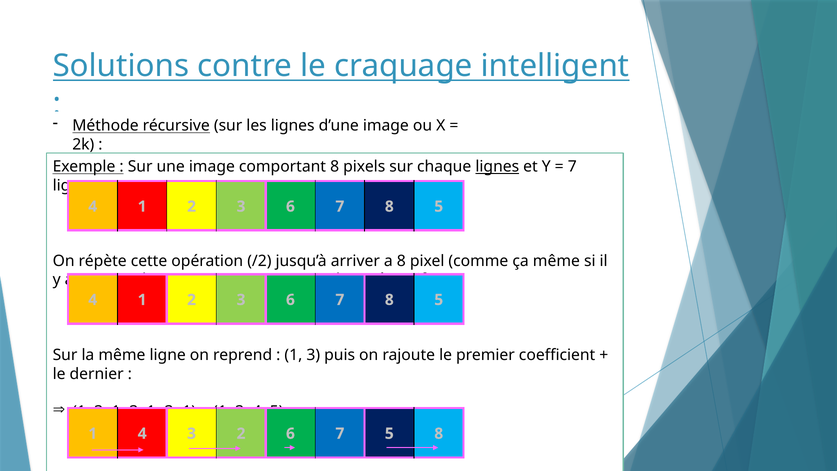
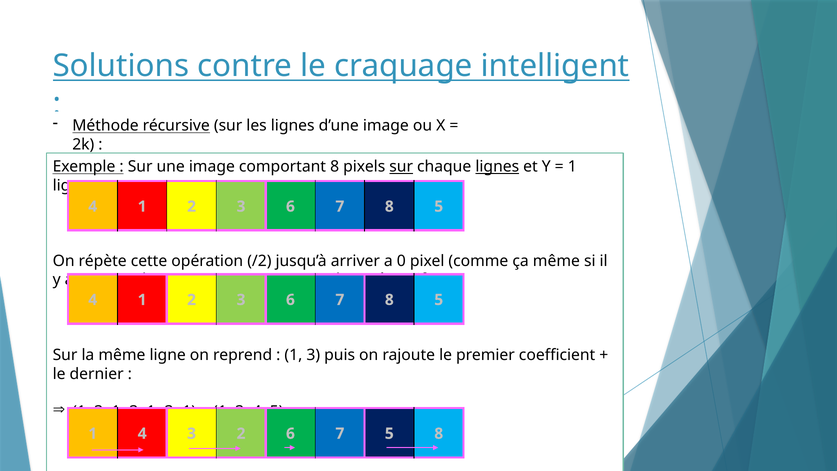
sur at (401, 167) underline: none -> present
7 at (572, 167): 7 -> 1
a 8: 8 -> 0
